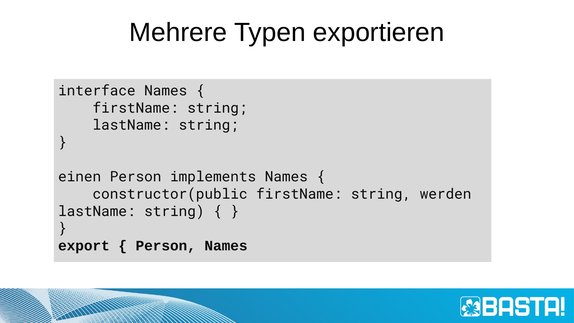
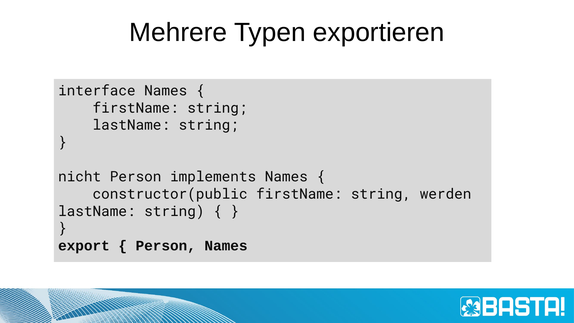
einen: einen -> nicht
